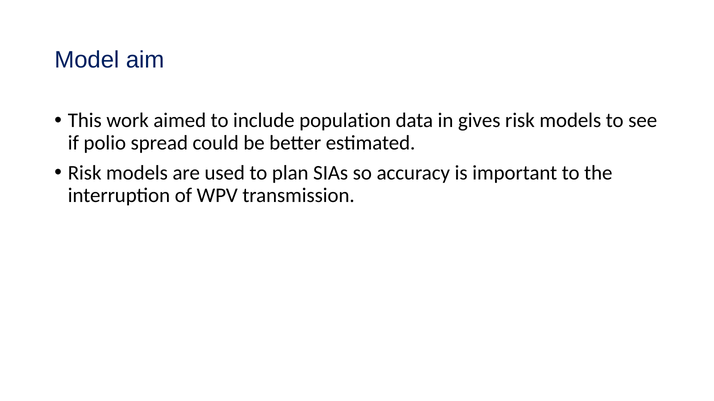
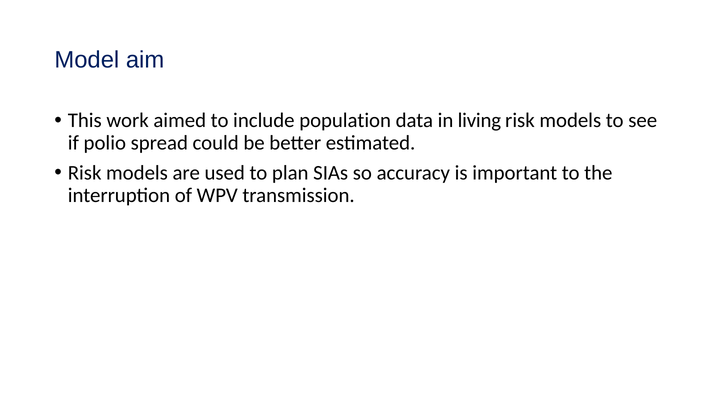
gives: gives -> living
